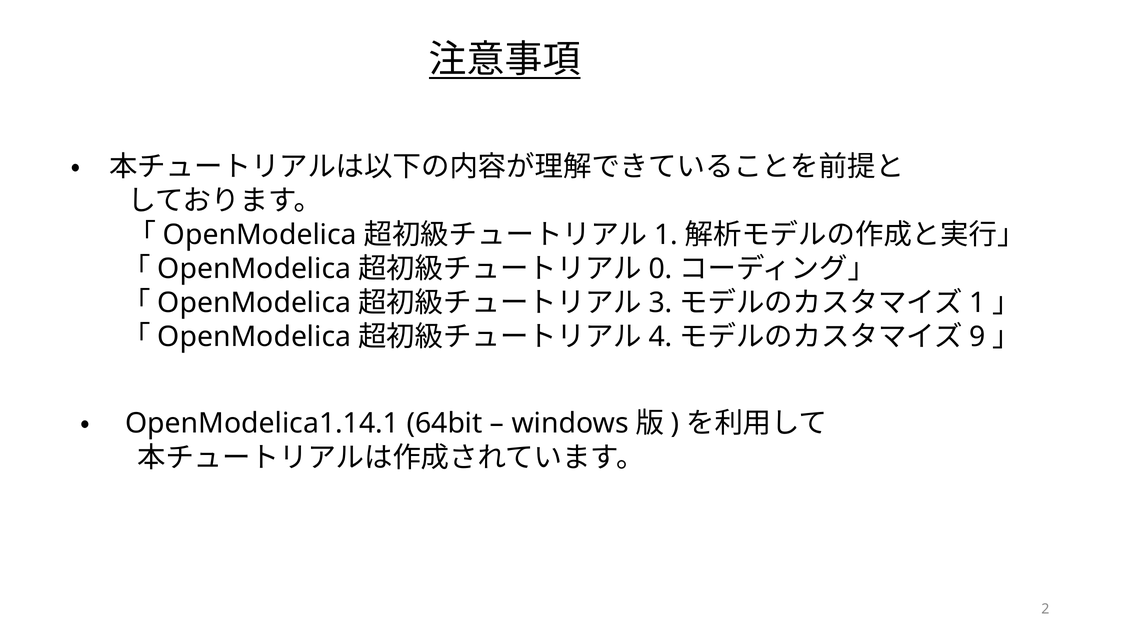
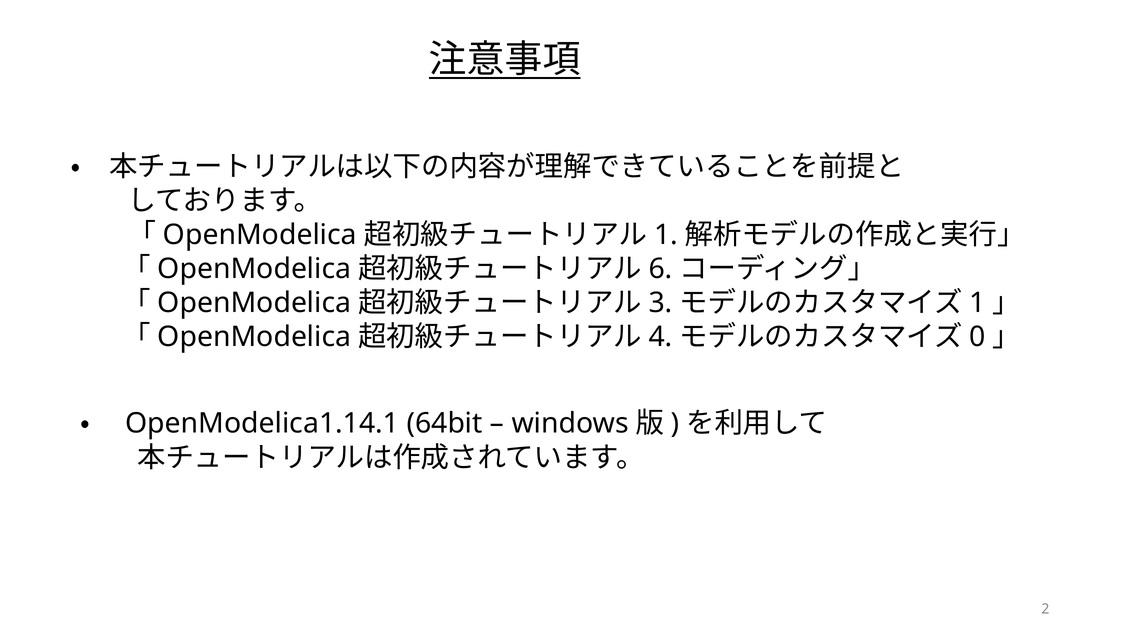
0: 0 -> 6
9: 9 -> 0
